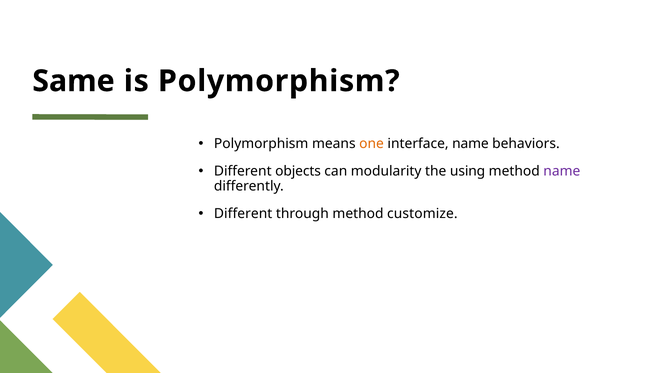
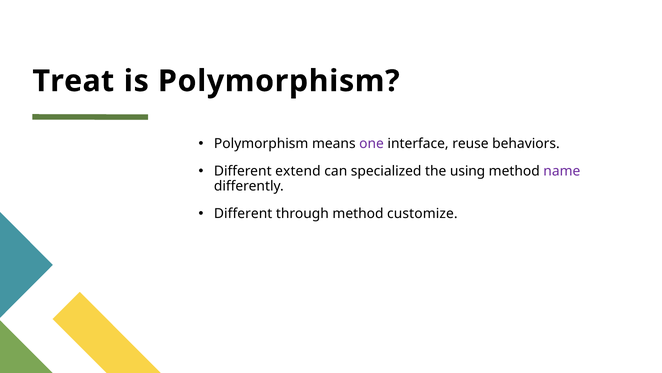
Same: Same -> Treat
one colour: orange -> purple
interface name: name -> reuse
objects: objects -> extend
modularity: modularity -> specialized
